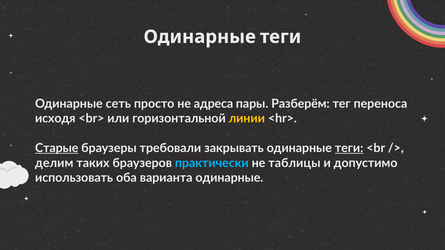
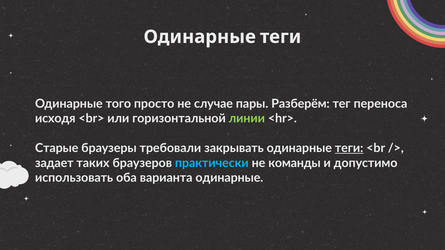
сеть: сеть -> того
адреса: адреса -> случае
линии colour: yellow -> light green
Старые underline: present -> none
делим: делим -> задает
таблицы: таблицы -> команды
